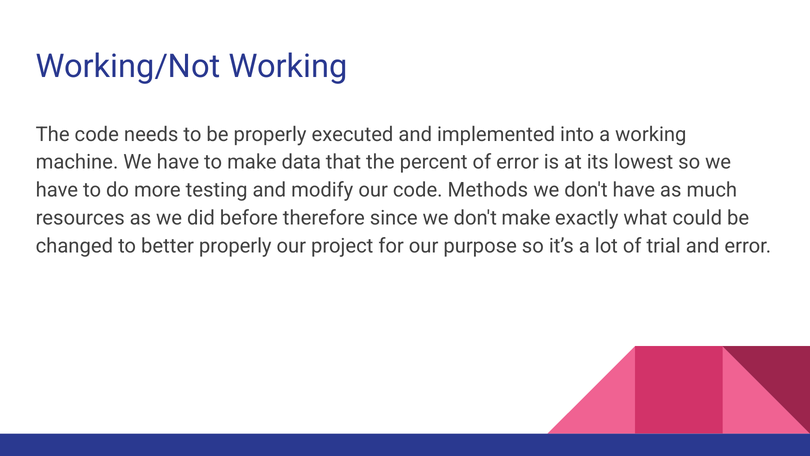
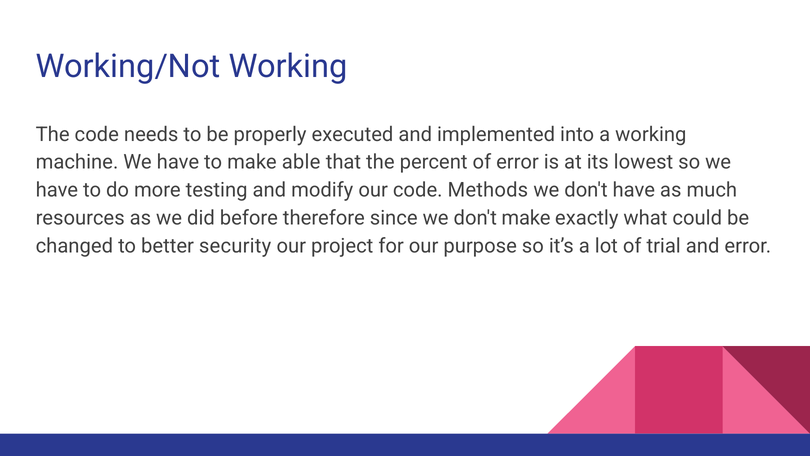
data: data -> able
better properly: properly -> security
